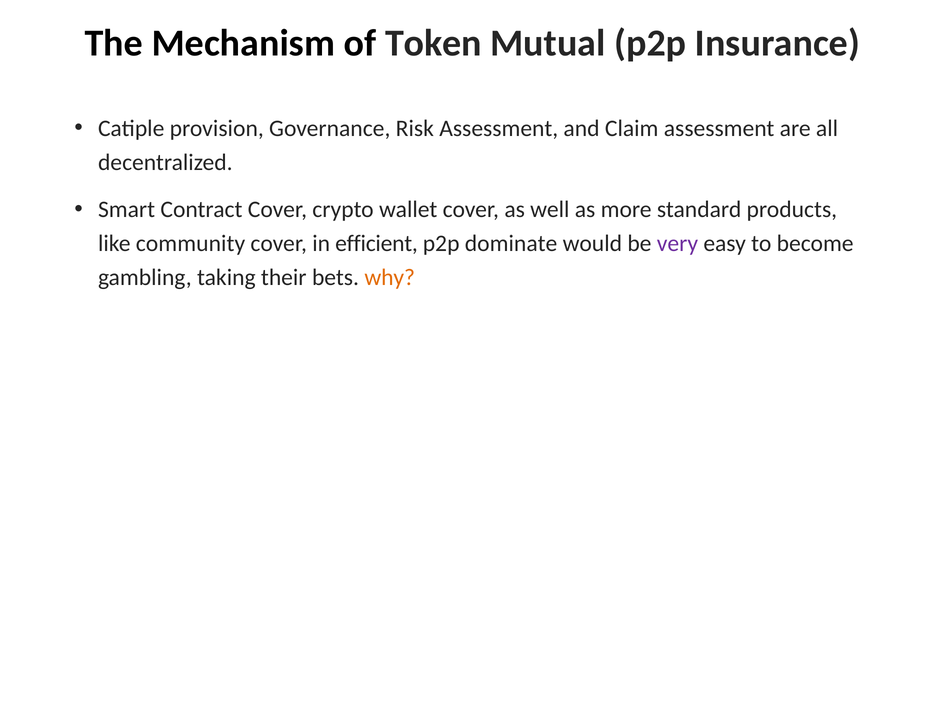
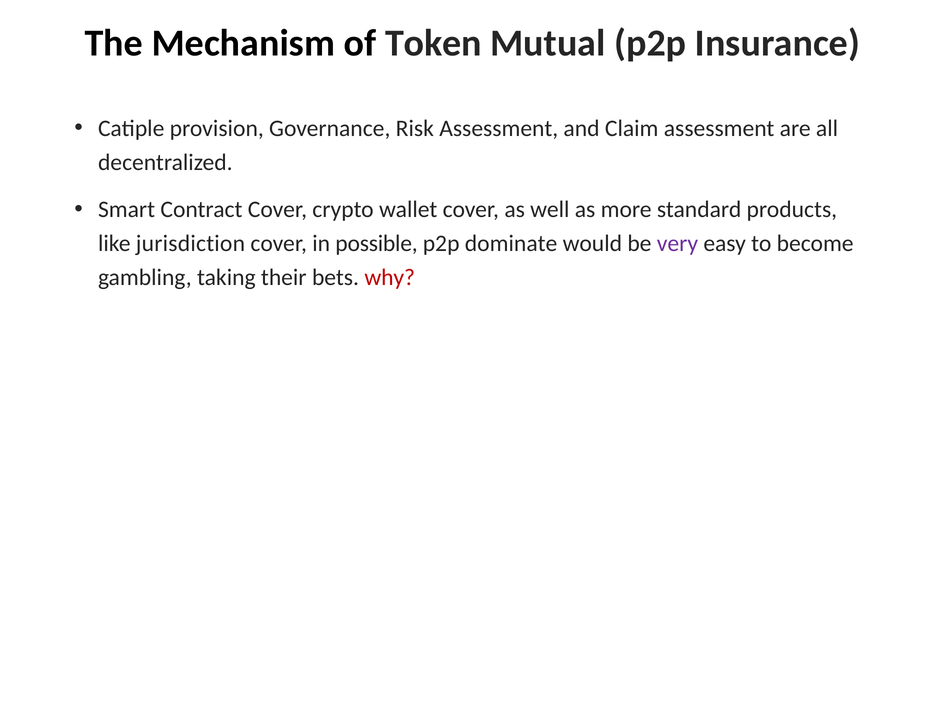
community: community -> jurisdiction
efficient: efficient -> possible
why colour: orange -> red
